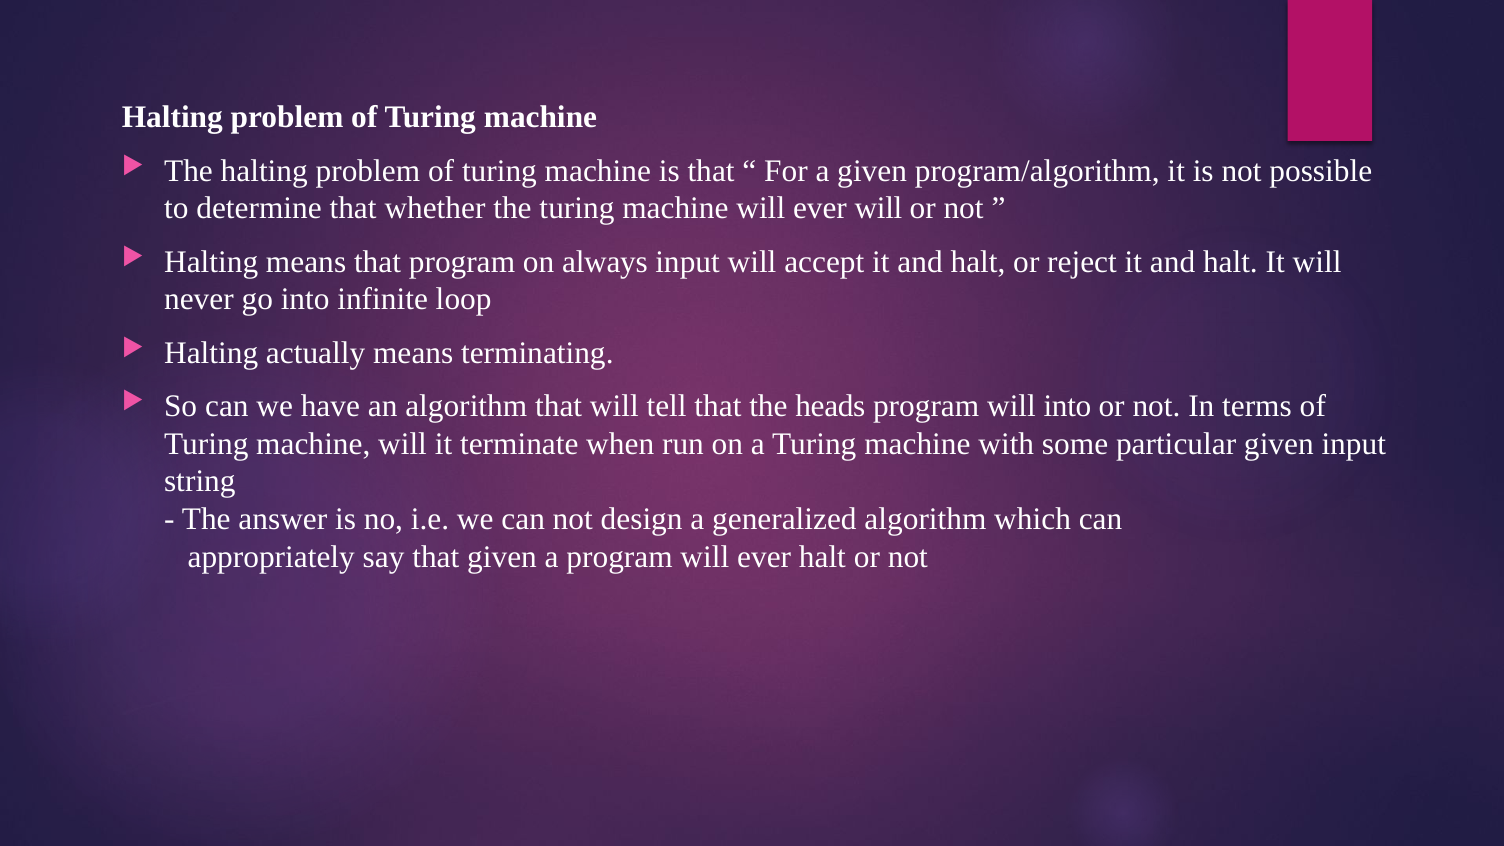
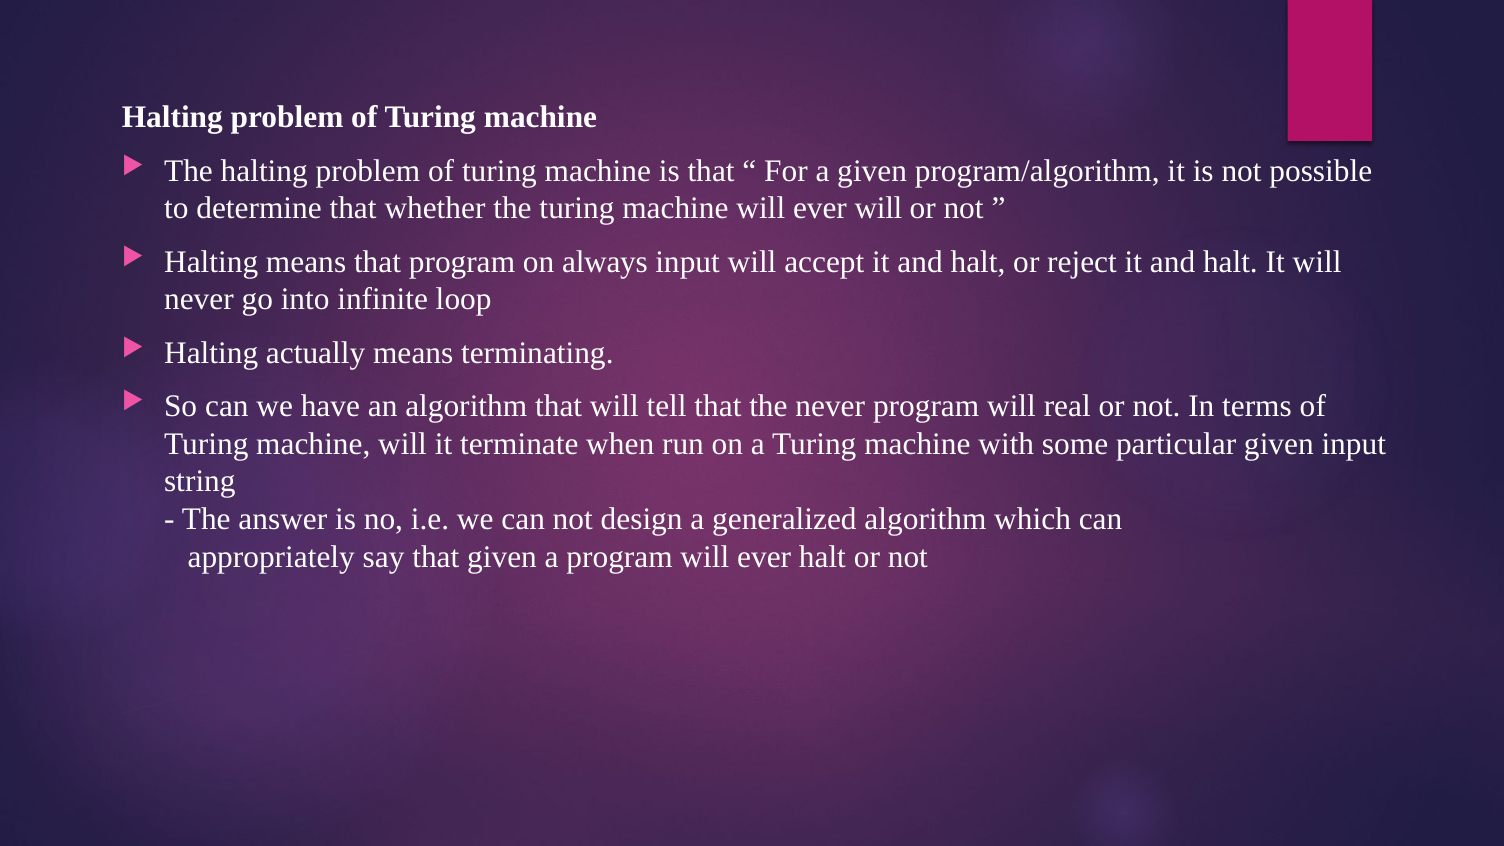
the heads: heads -> never
will into: into -> real
